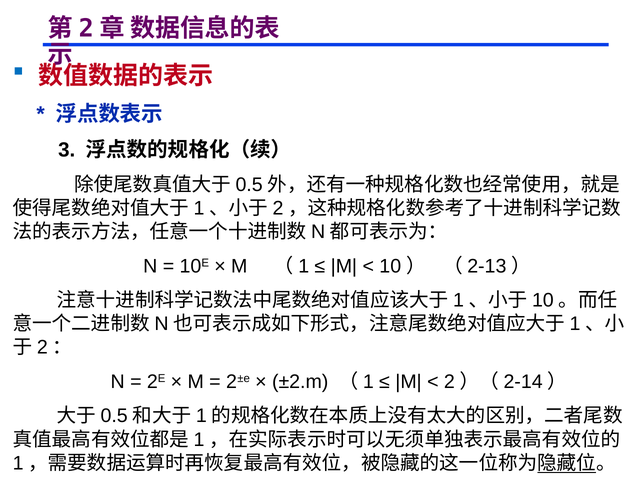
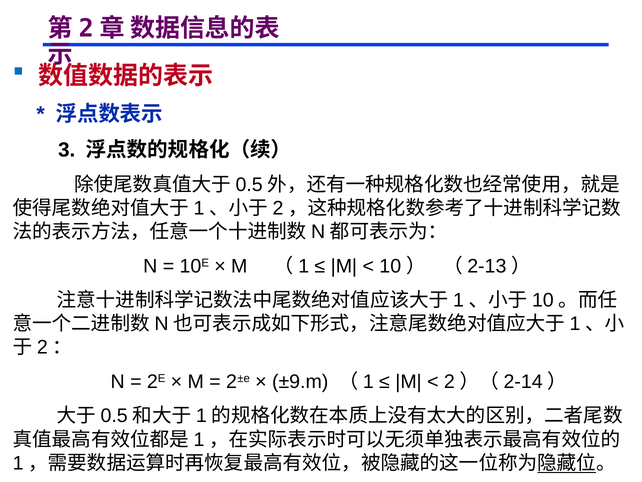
±2.m: ±2.m -> ±9.m
